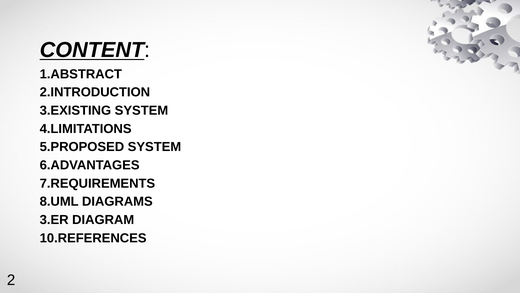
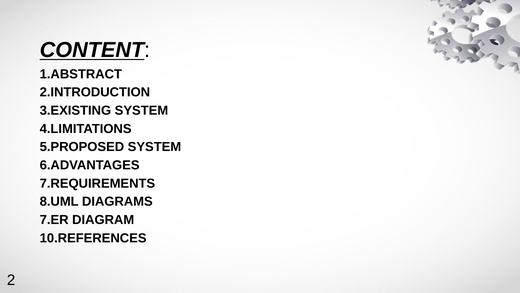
3.ER: 3.ER -> 7.ER
